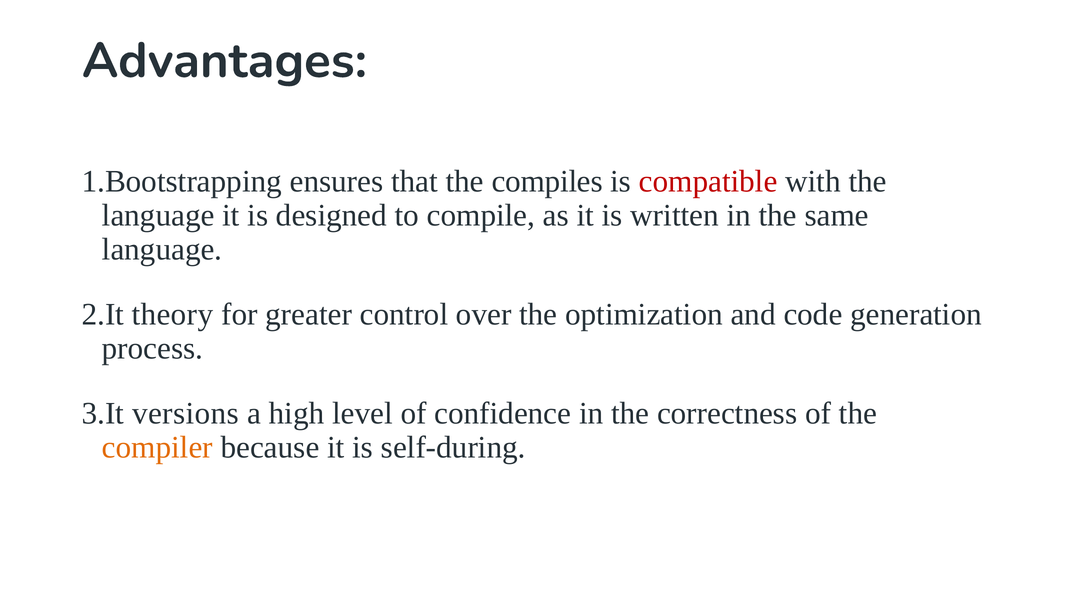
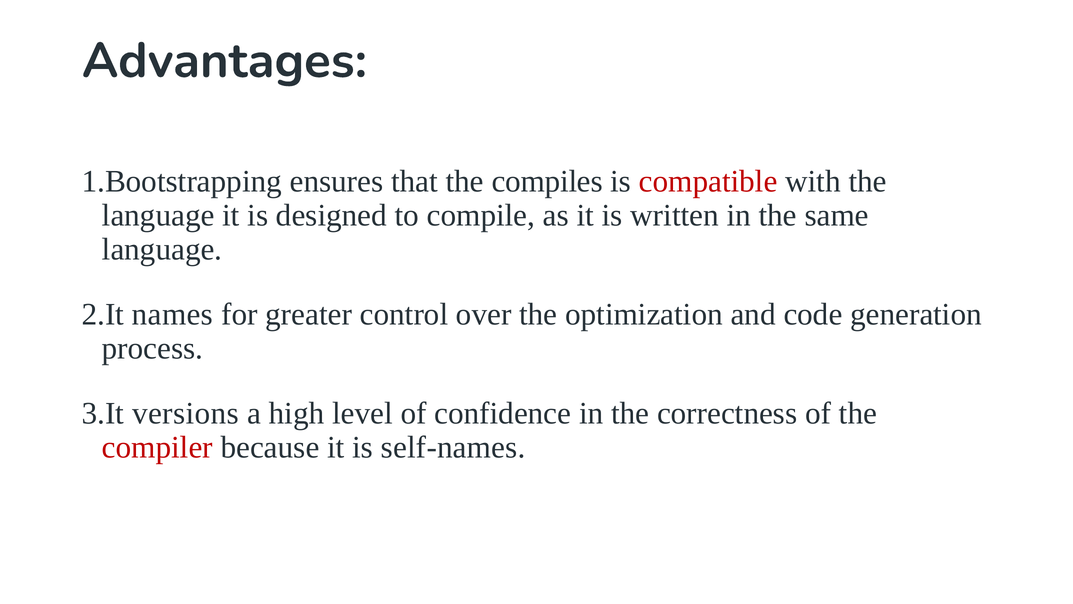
theory: theory -> names
compiler colour: orange -> red
self-during: self-during -> self-names
